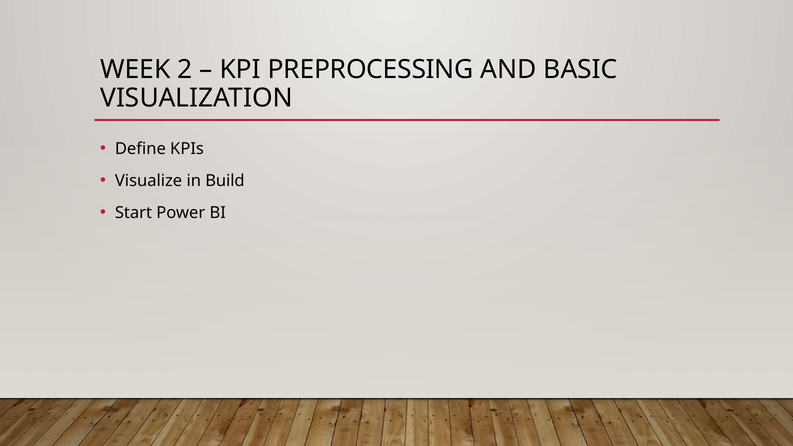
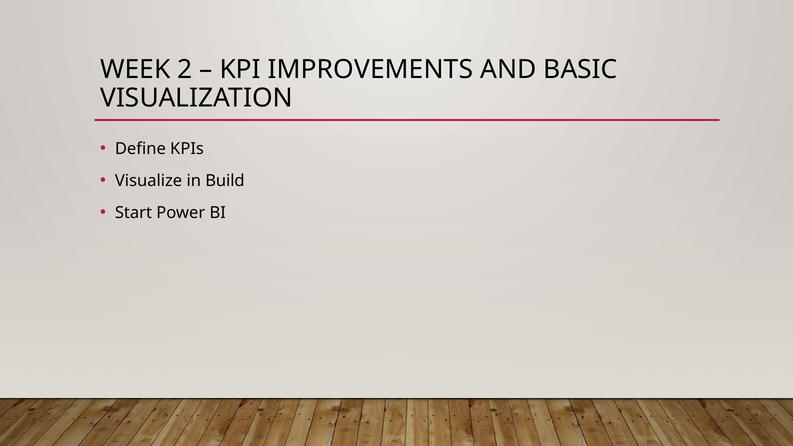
PREPROCESSING: PREPROCESSING -> IMPROVEMENTS
